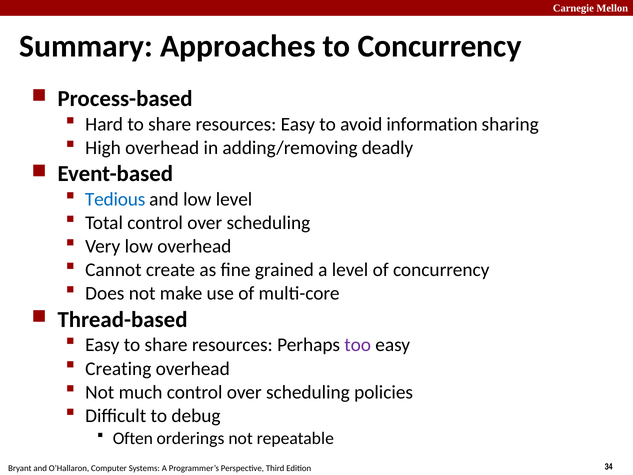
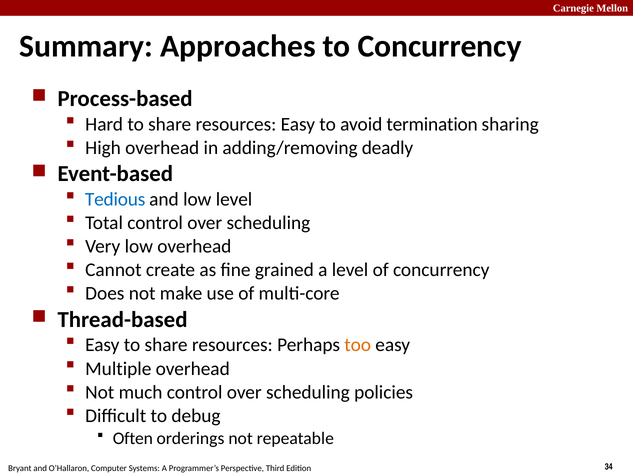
information: information -> termination
too colour: purple -> orange
Creating: Creating -> Multiple
